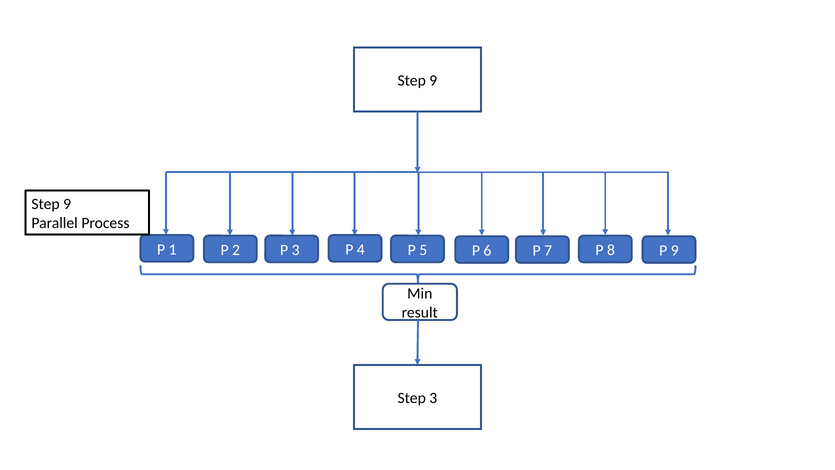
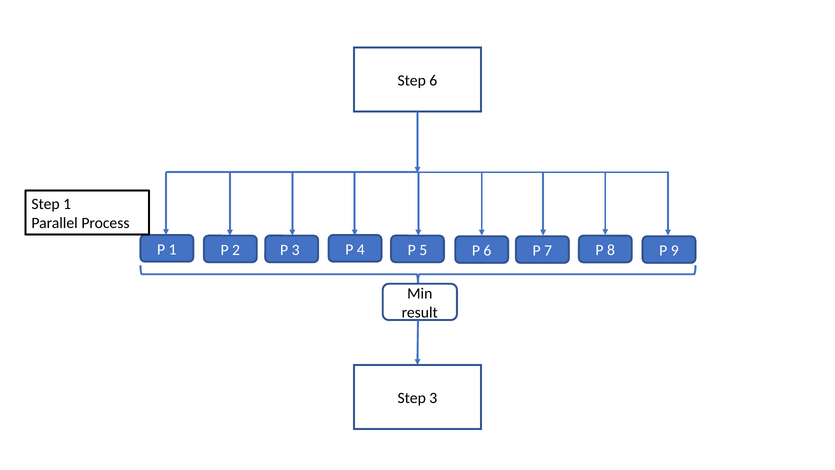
9 at (433, 80): 9 -> 6
9 at (67, 204): 9 -> 1
